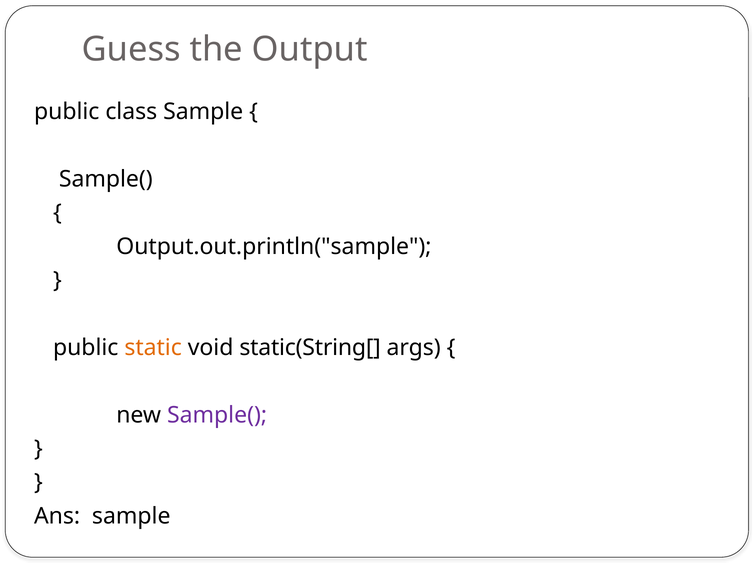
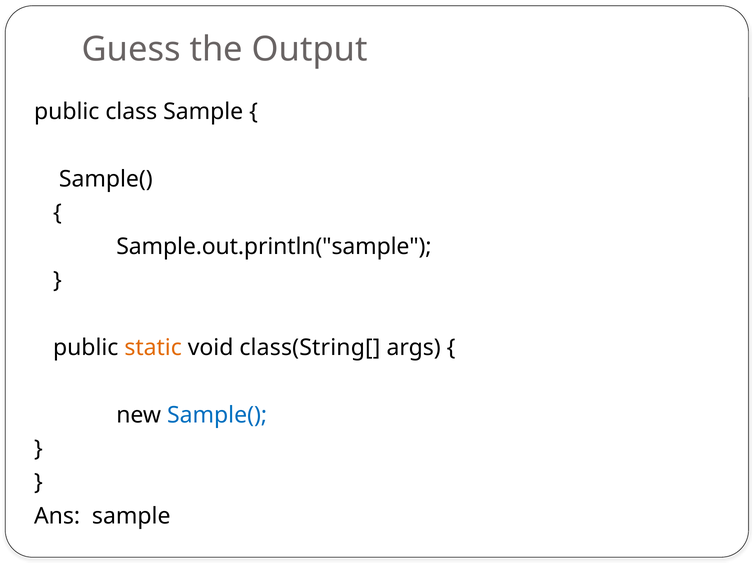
Output.out.println("sample: Output.out.println("sample -> Sample.out.println("sample
static(String[: static(String[ -> class(String[
Sample( at (217, 415) colour: purple -> blue
